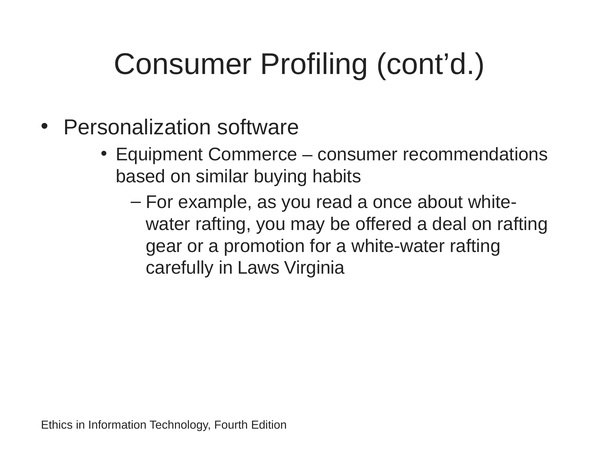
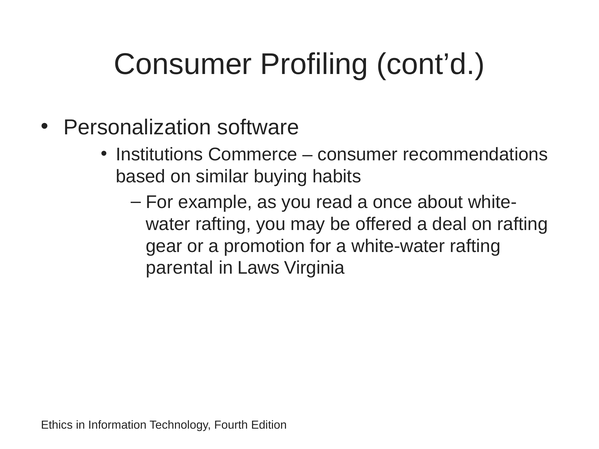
Equipment: Equipment -> Institutions
carefully: carefully -> parental
